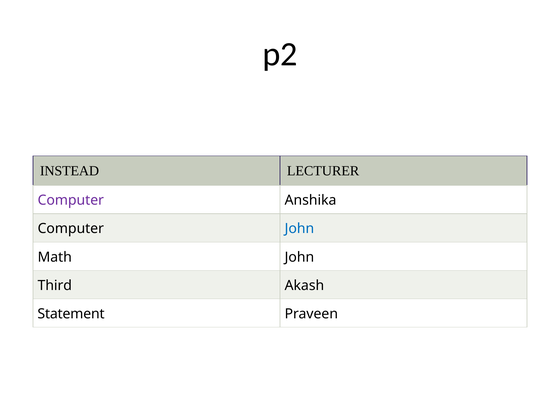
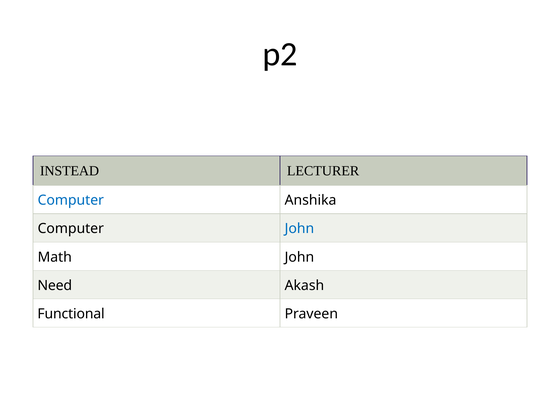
Computer at (71, 200) colour: purple -> blue
Third: Third -> Need
Statement: Statement -> Functional
